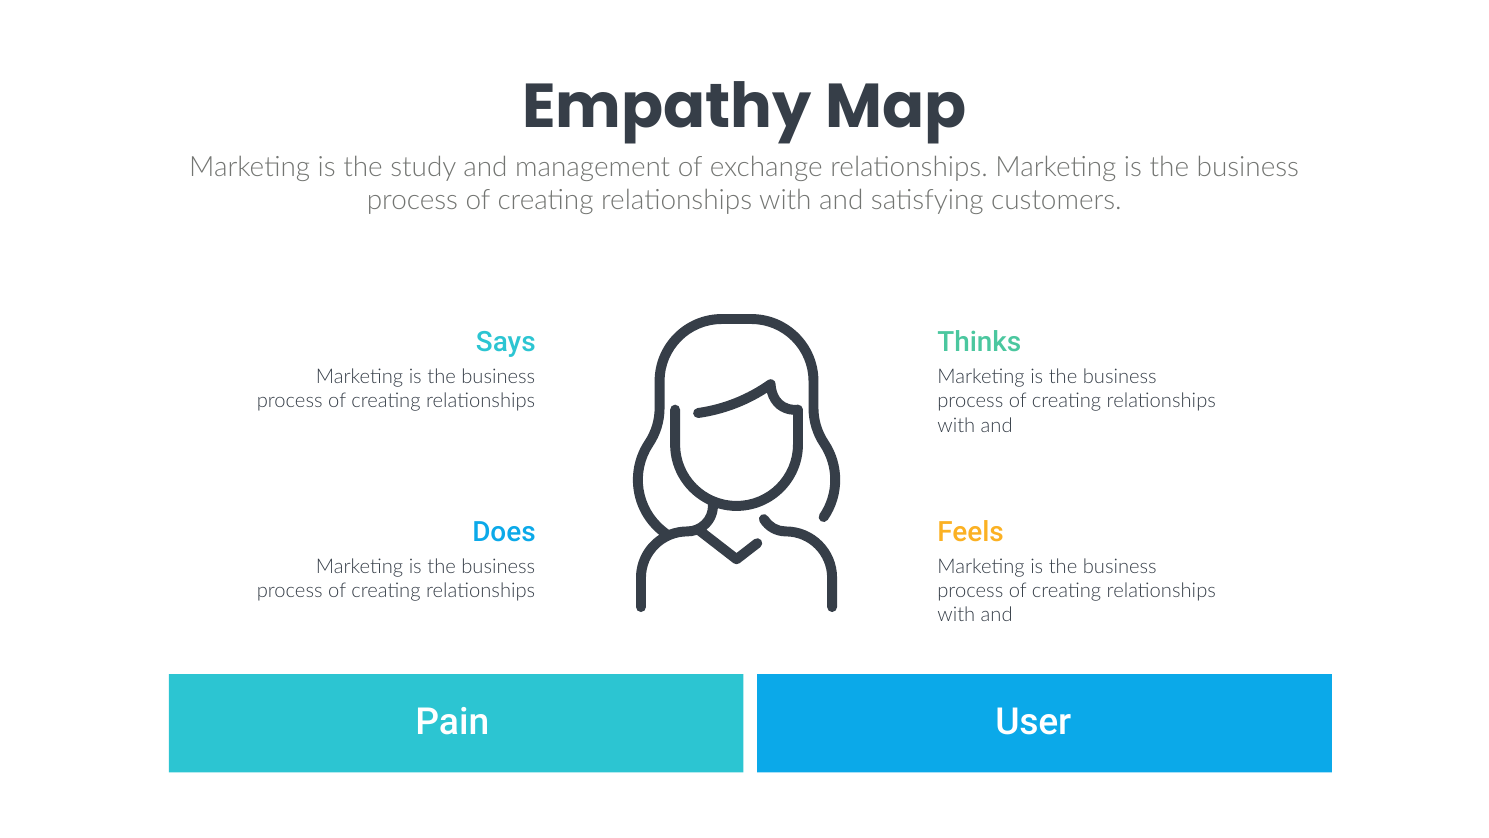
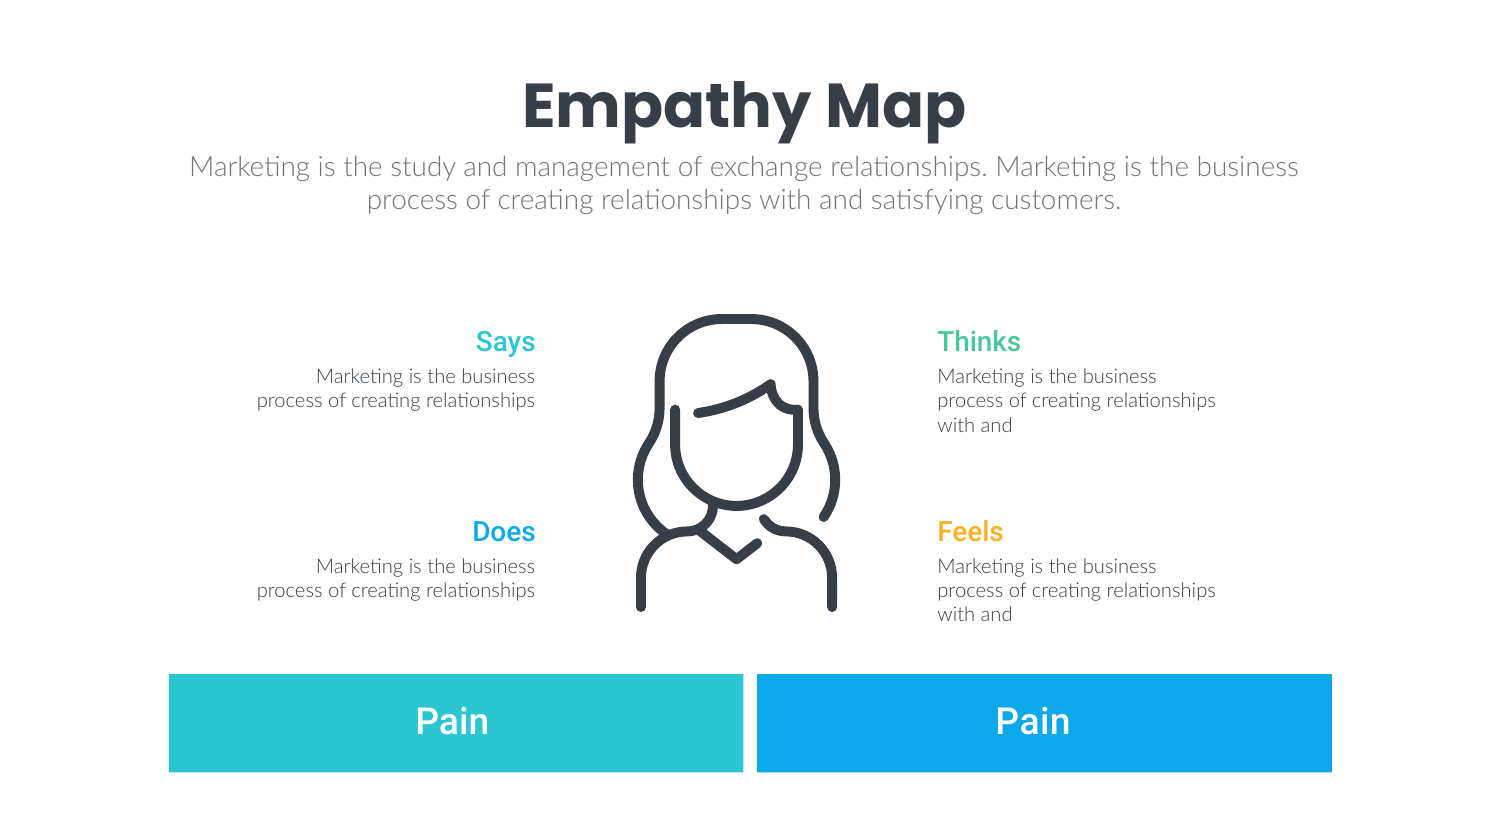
Pain User: User -> Pain
